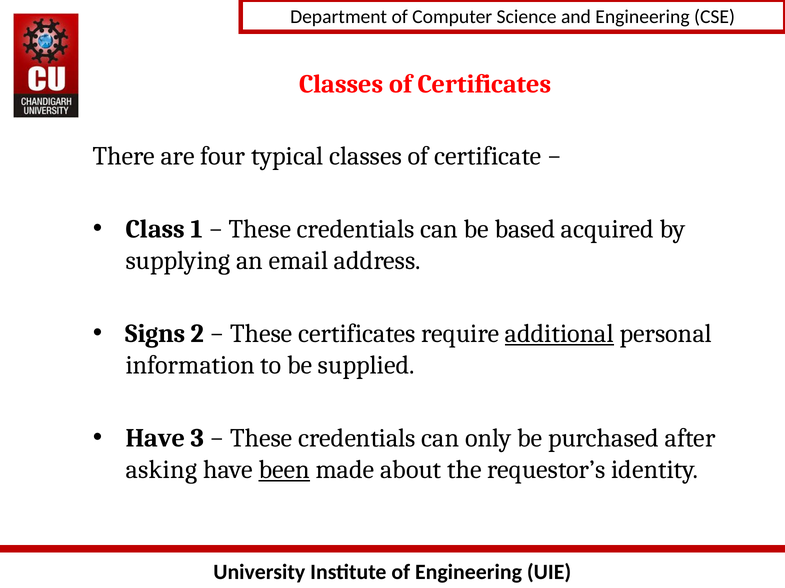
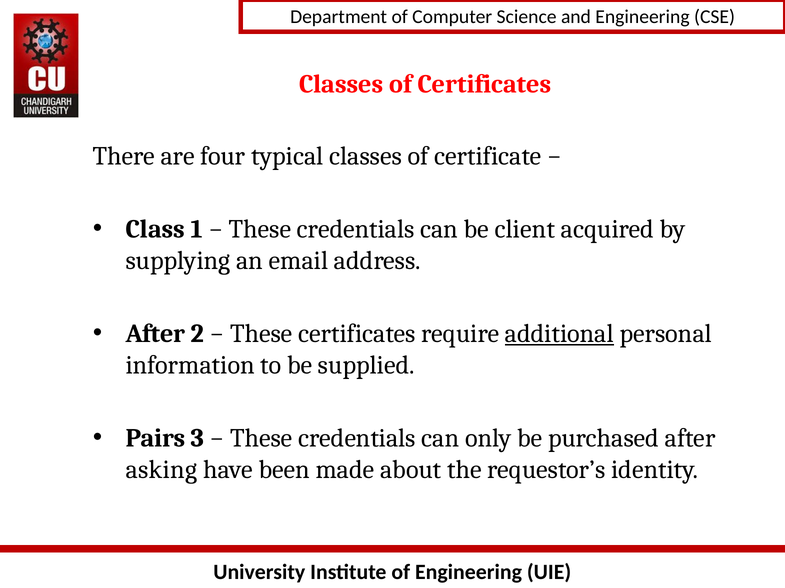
based: based -> client
Signs at (155, 334): Signs -> After
Have at (155, 439): Have -> Pairs
been underline: present -> none
